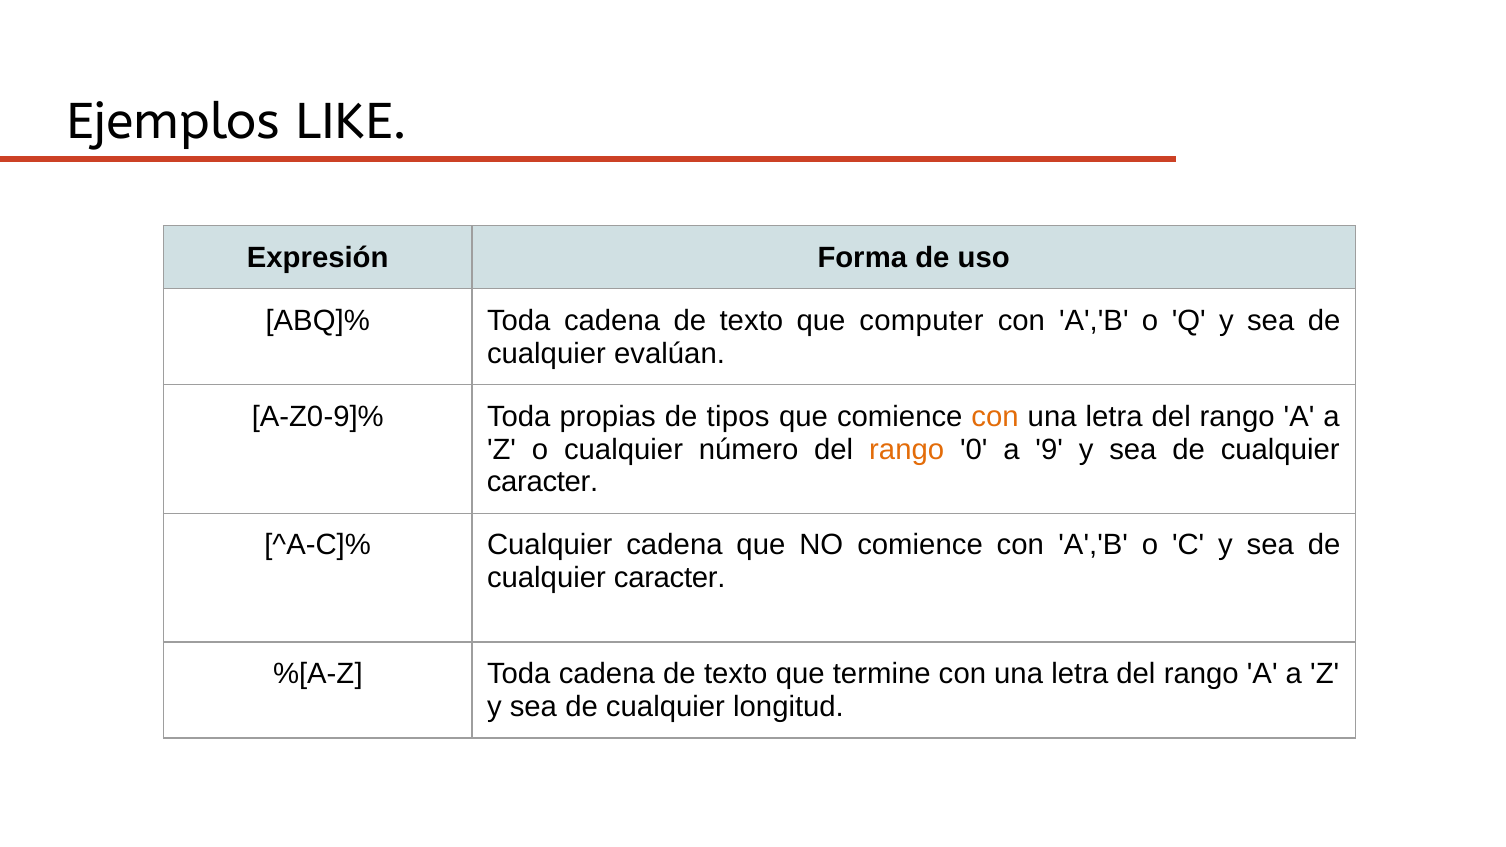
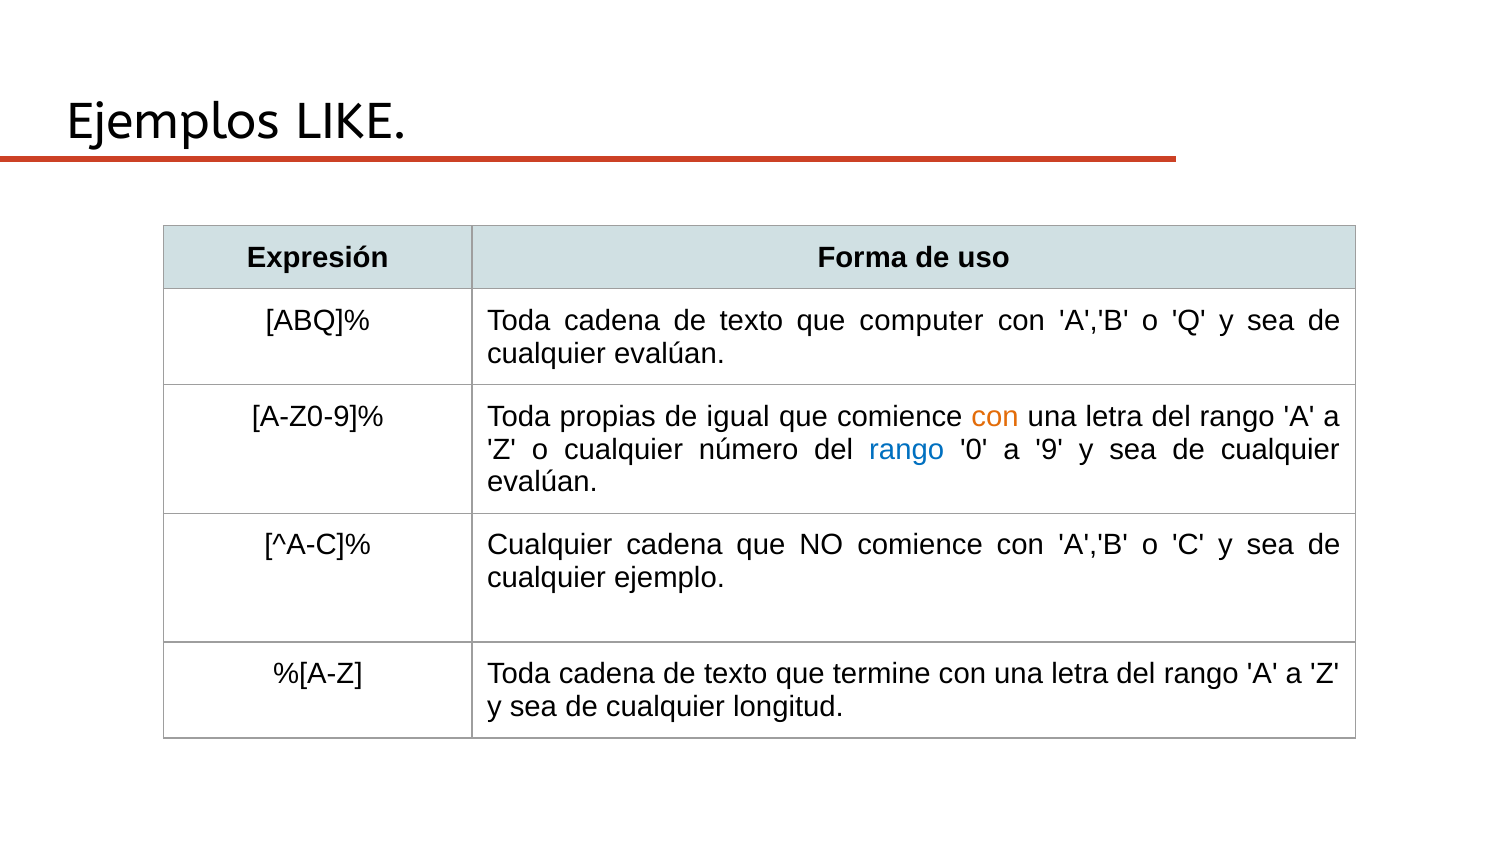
tipos: tipos -> igual
rango at (907, 449) colour: orange -> blue
caracter at (543, 482): caracter -> evalúan
caracter at (670, 578): caracter -> ejemplo
